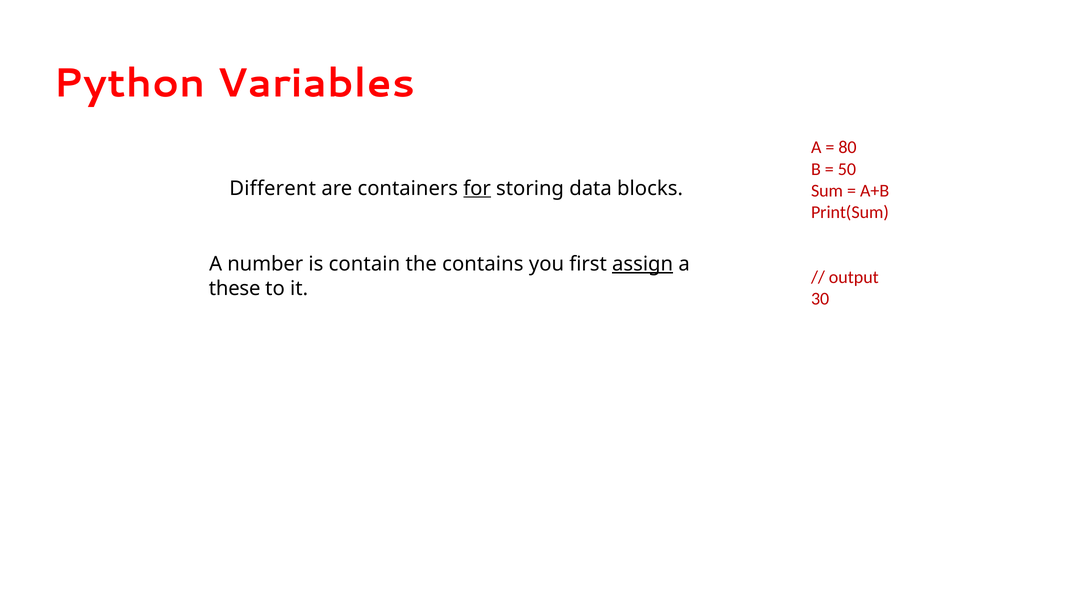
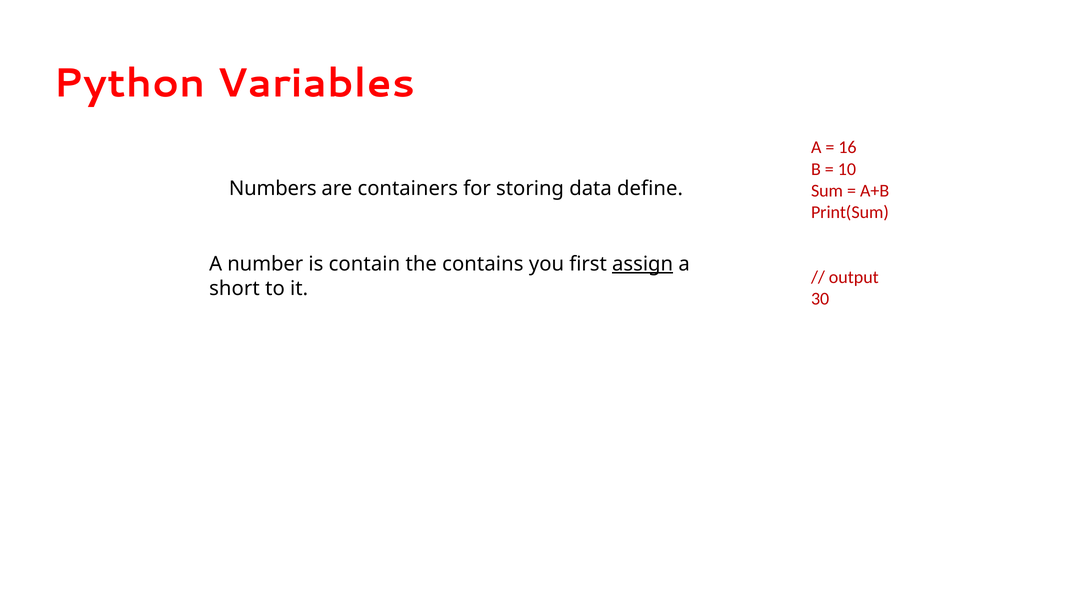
80: 80 -> 16
50: 50 -> 10
Different: Different -> Numbers
for underline: present -> none
blocks: blocks -> define
these: these -> short
